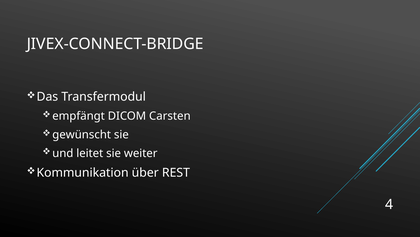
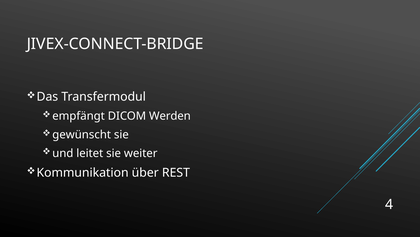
Carsten: Carsten -> Werden
